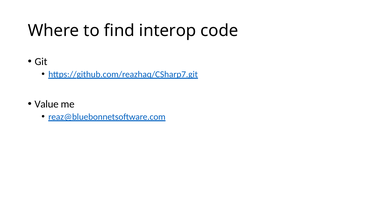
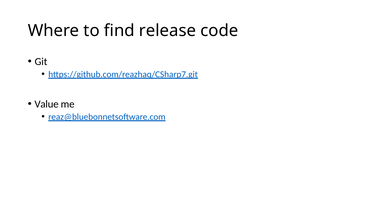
interop: interop -> release
